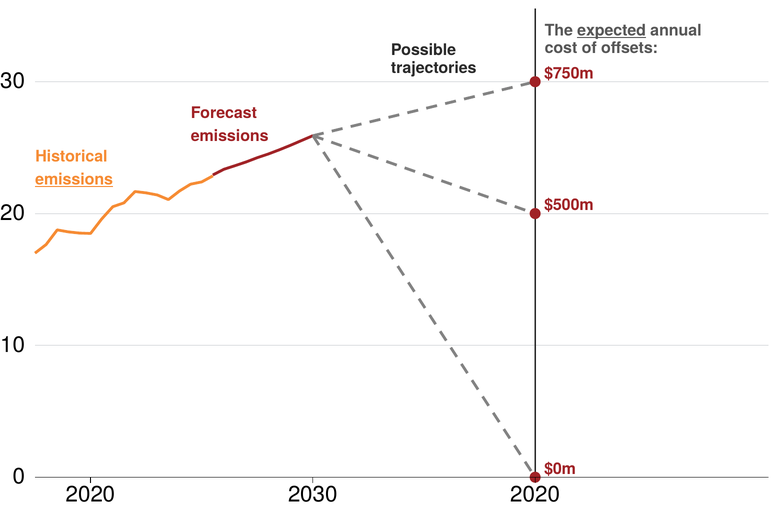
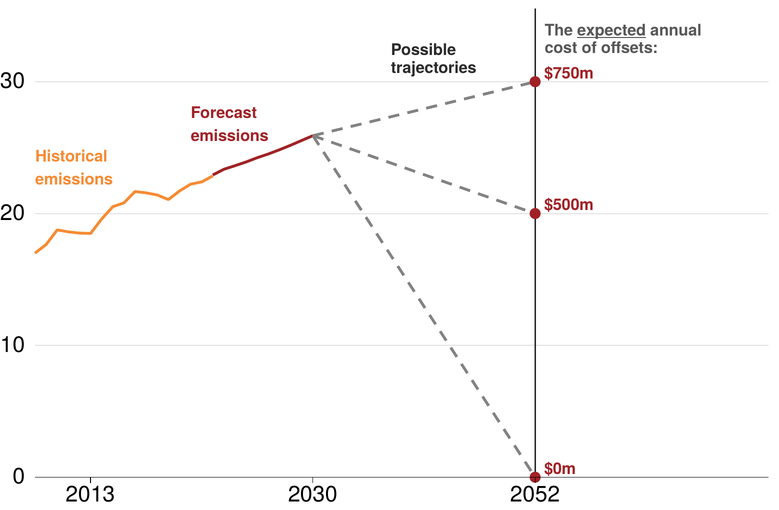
emissions at (74, 179) underline: present -> none
2020 at (91, 494): 2020 -> 2013
2030 2020: 2020 -> 2052
